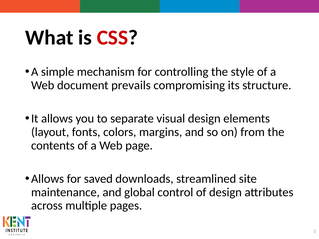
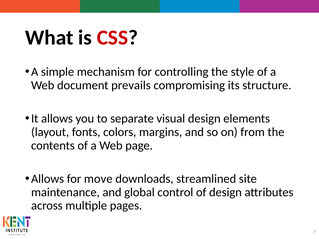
saved: saved -> move
